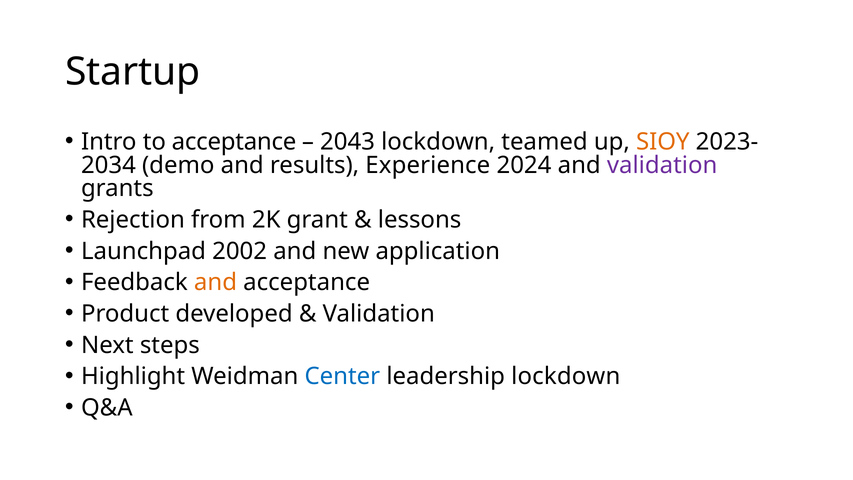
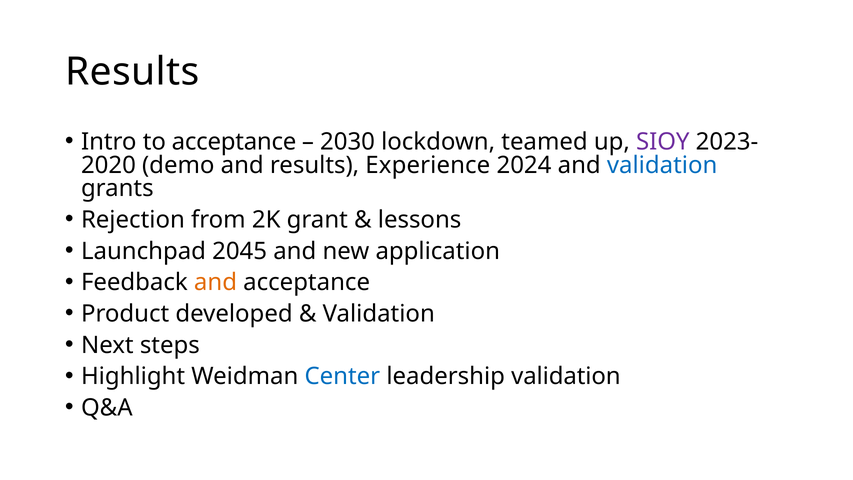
Startup at (133, 72): Startup -> Results
2043: 2043 -> 2030
SIOY colour: orange -> purple
2034: 2034 -> 2020
validation at (662, 165) colour: purple -> blue
2002: 2002 -> 2045
leadership lockdown: lockdown -> validation
